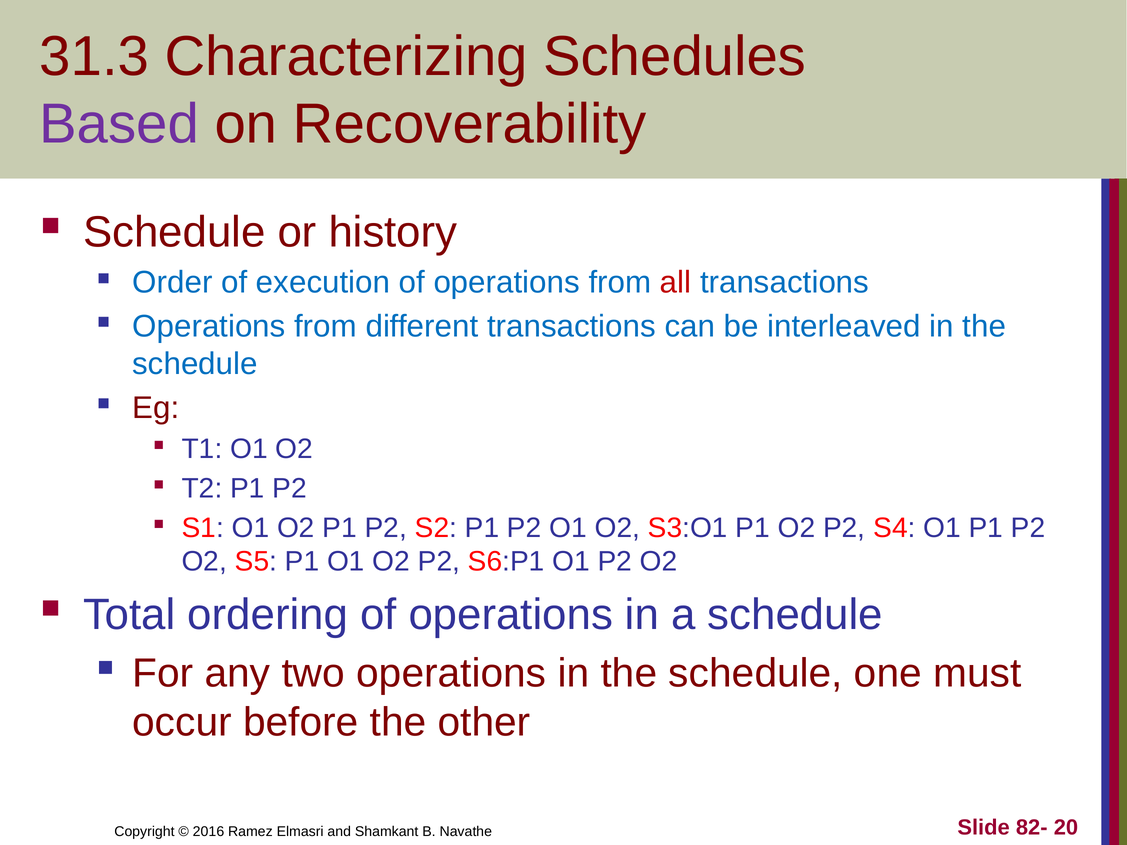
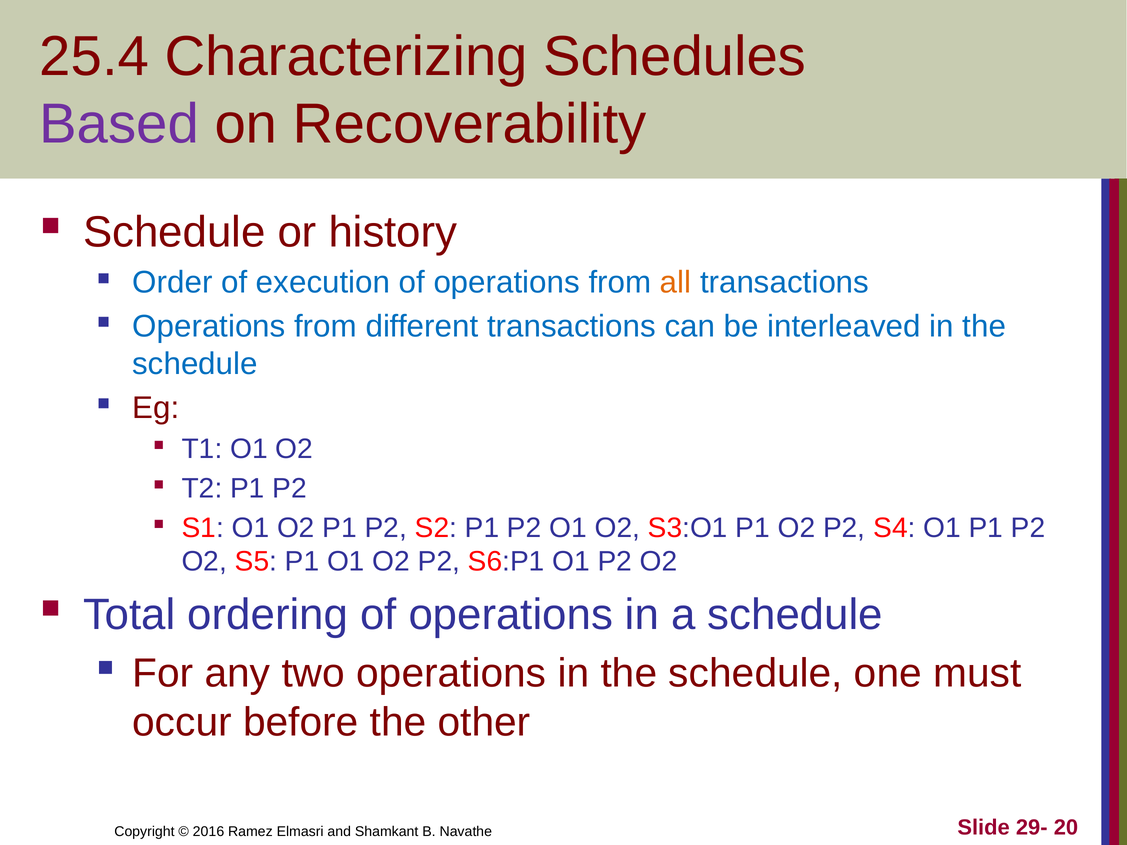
31.3: 31.3 -> 25.4
all colour: red -> orange
82-: 82- -> 29-
